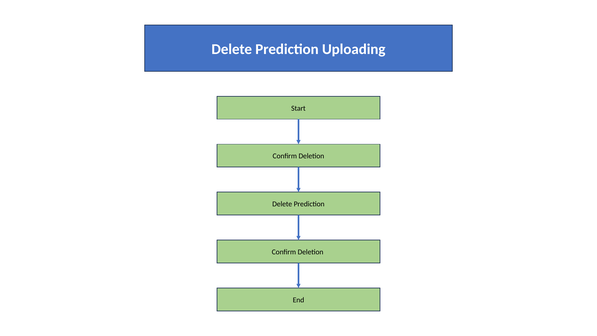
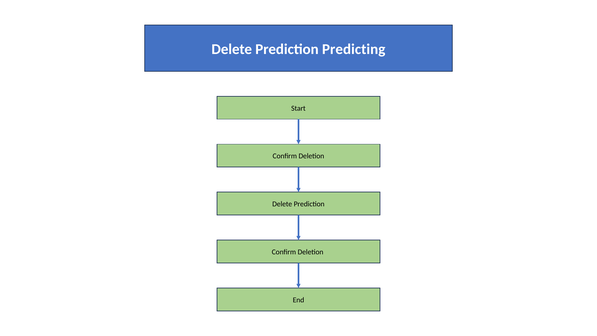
Uploading: Uploading -> Predicting
